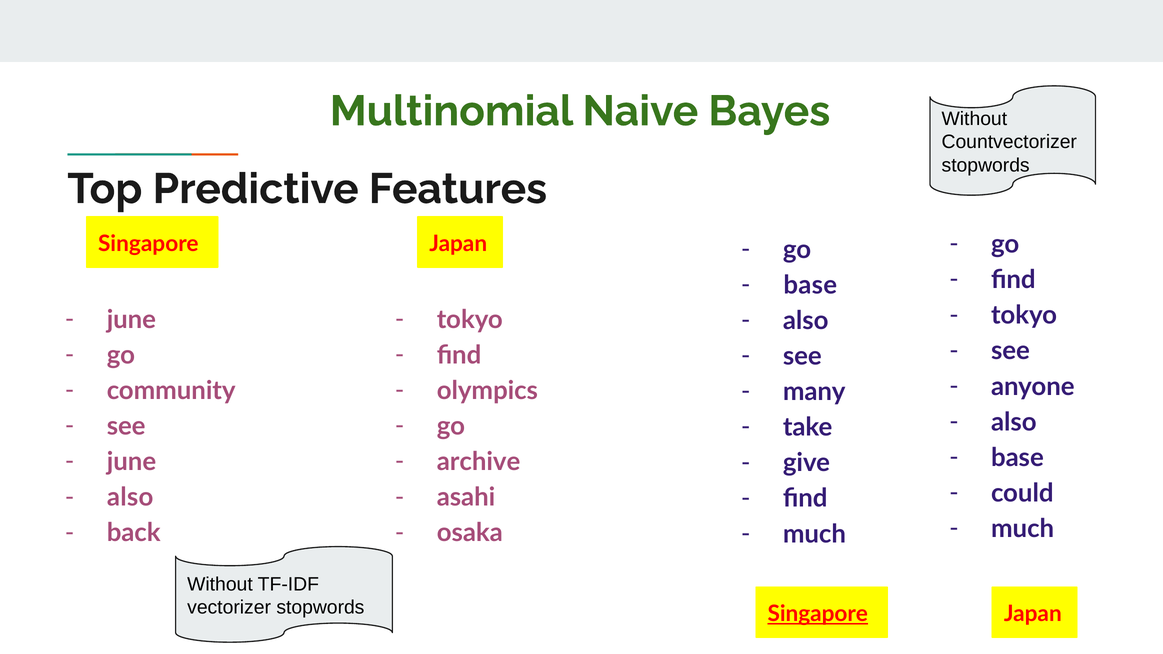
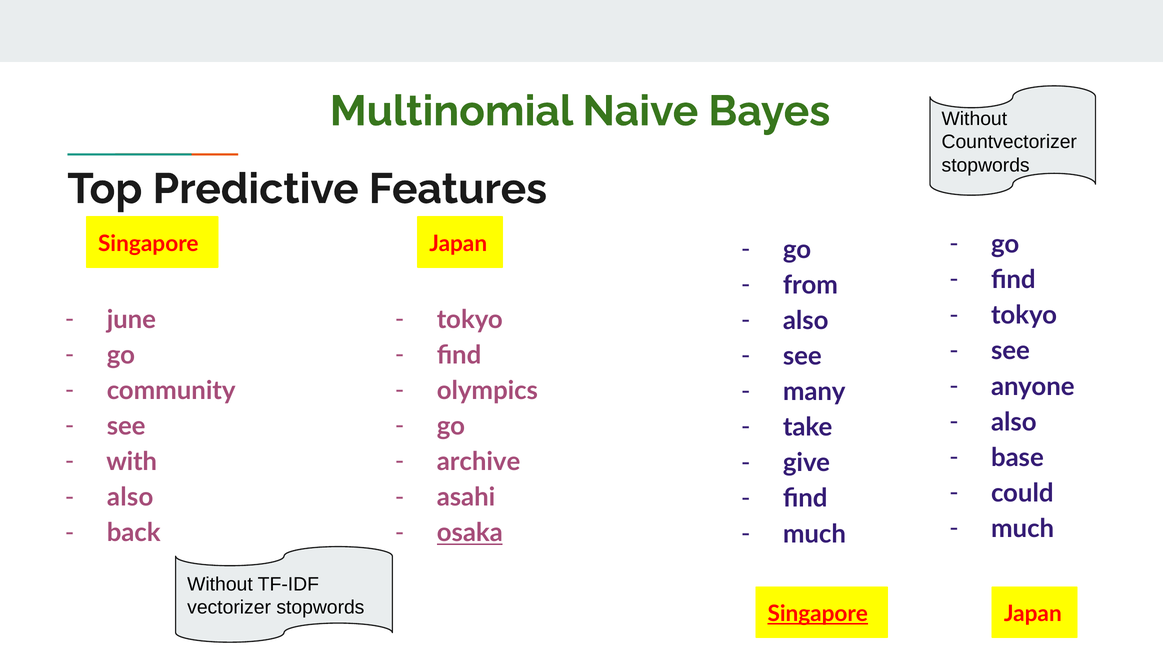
base at (810, 285): base -> from
june at (131, 462): june -> with
osaka underline: none -> present
